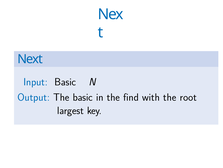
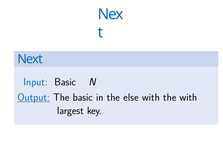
Output underline: none -> present
find: find -> else
the root: root -> with
